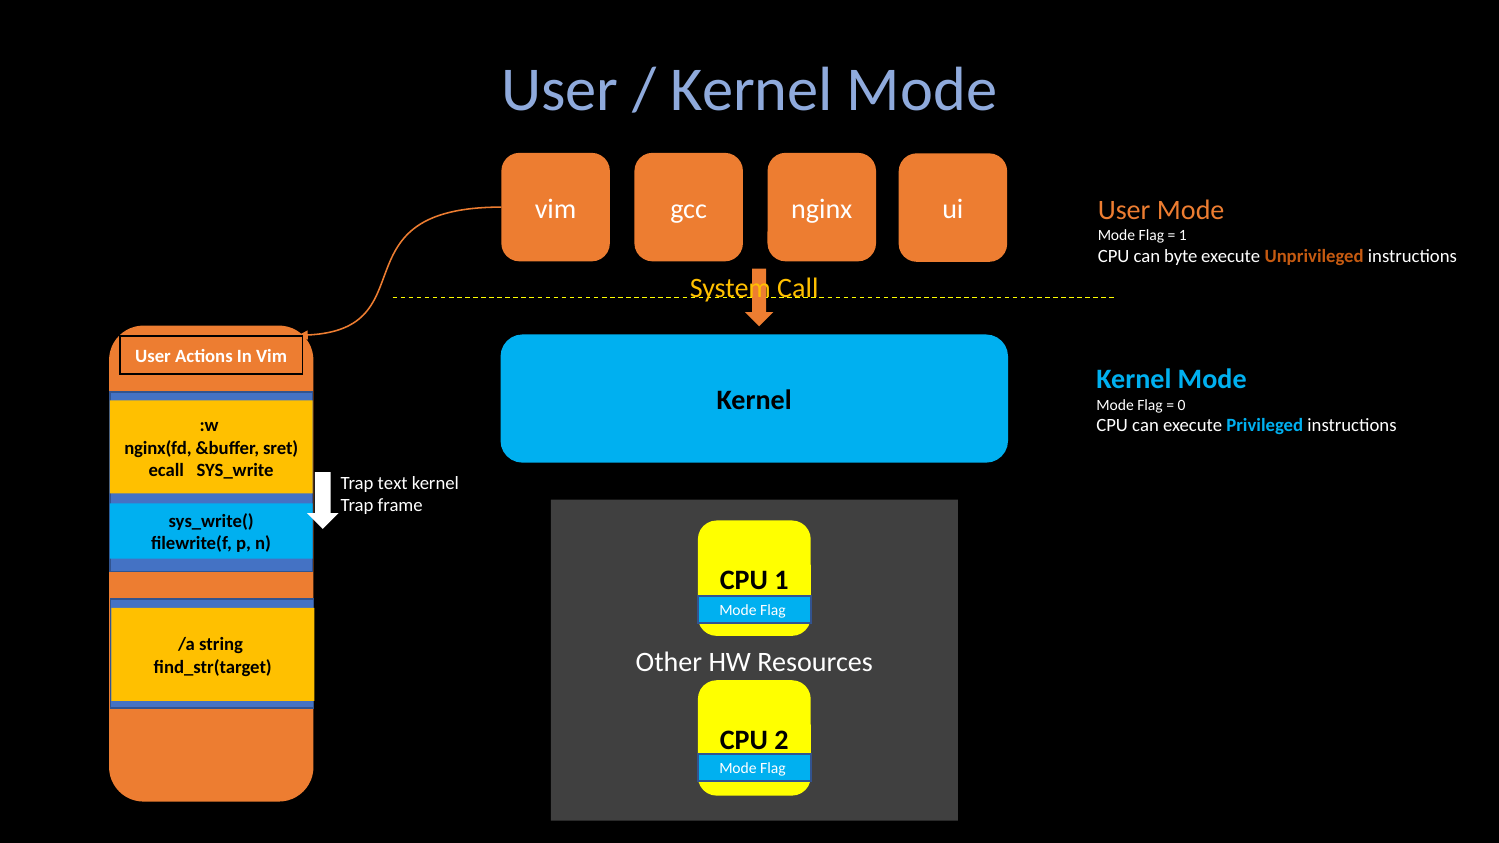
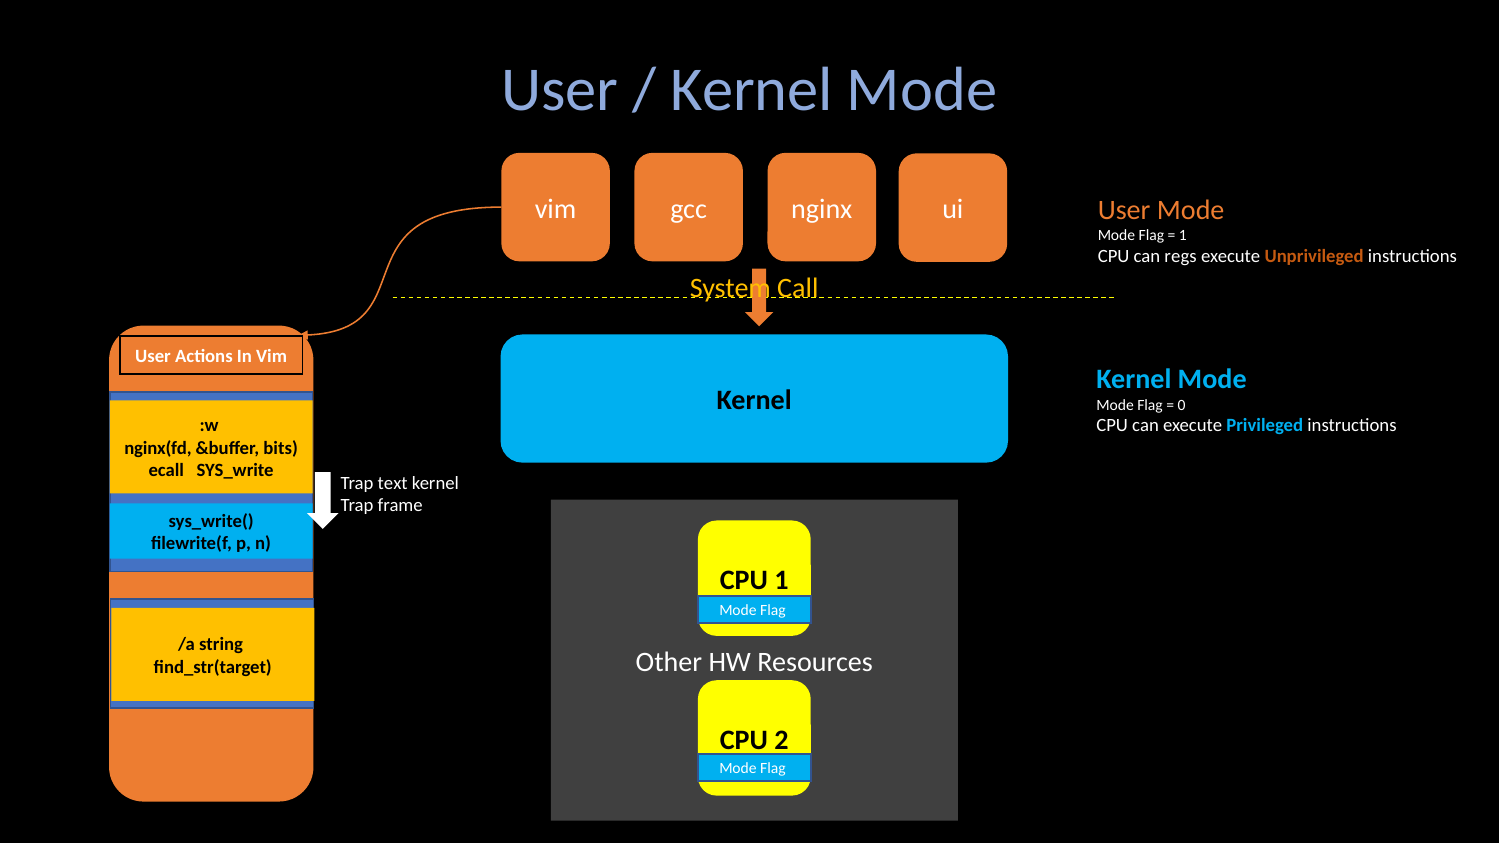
byte: byte -> regs
sret: sret -> bits
